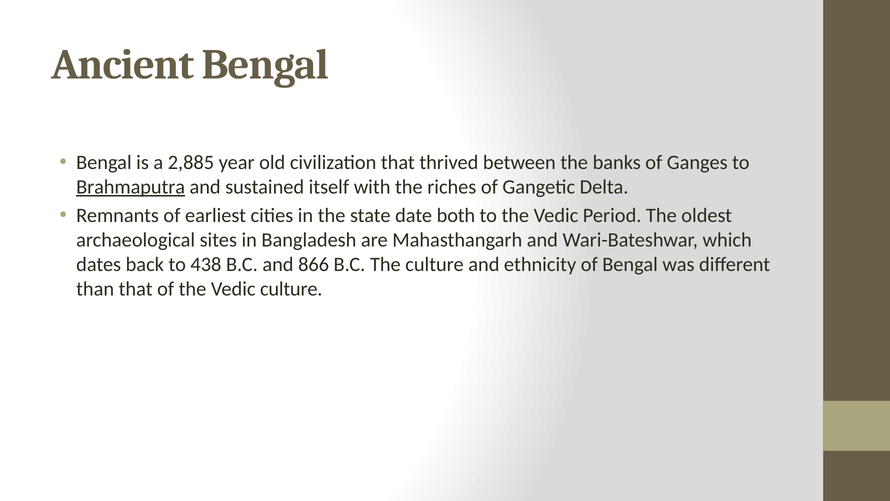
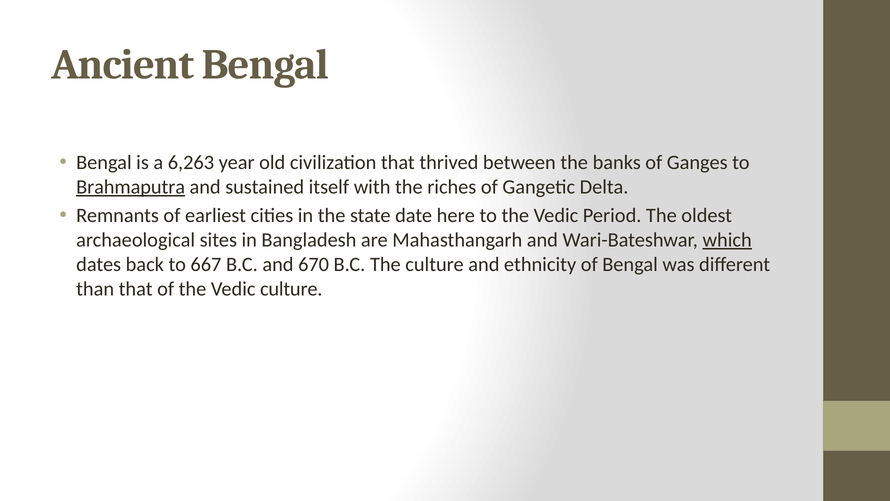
2,885: 2,885 -> 6,263
both: both -> here
which underline: none -> present
438: 438 -> 667
866: 866 -> 670
